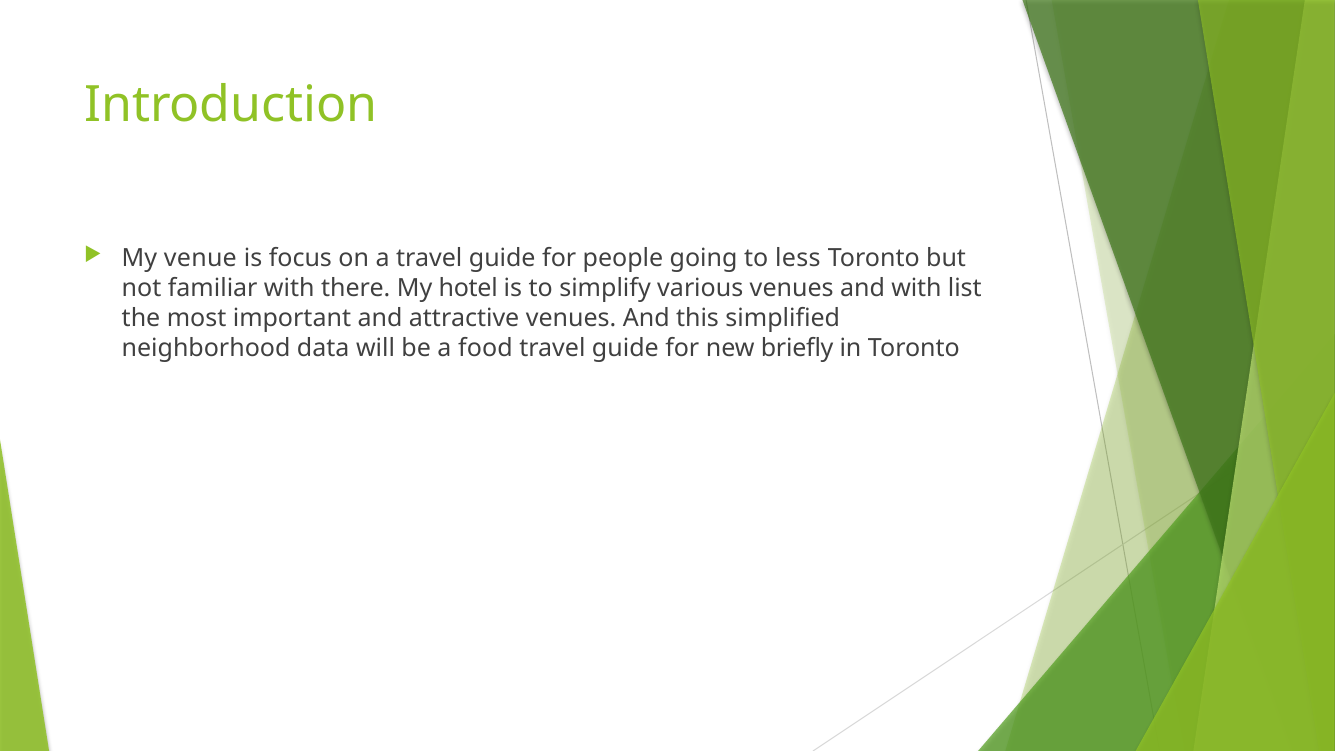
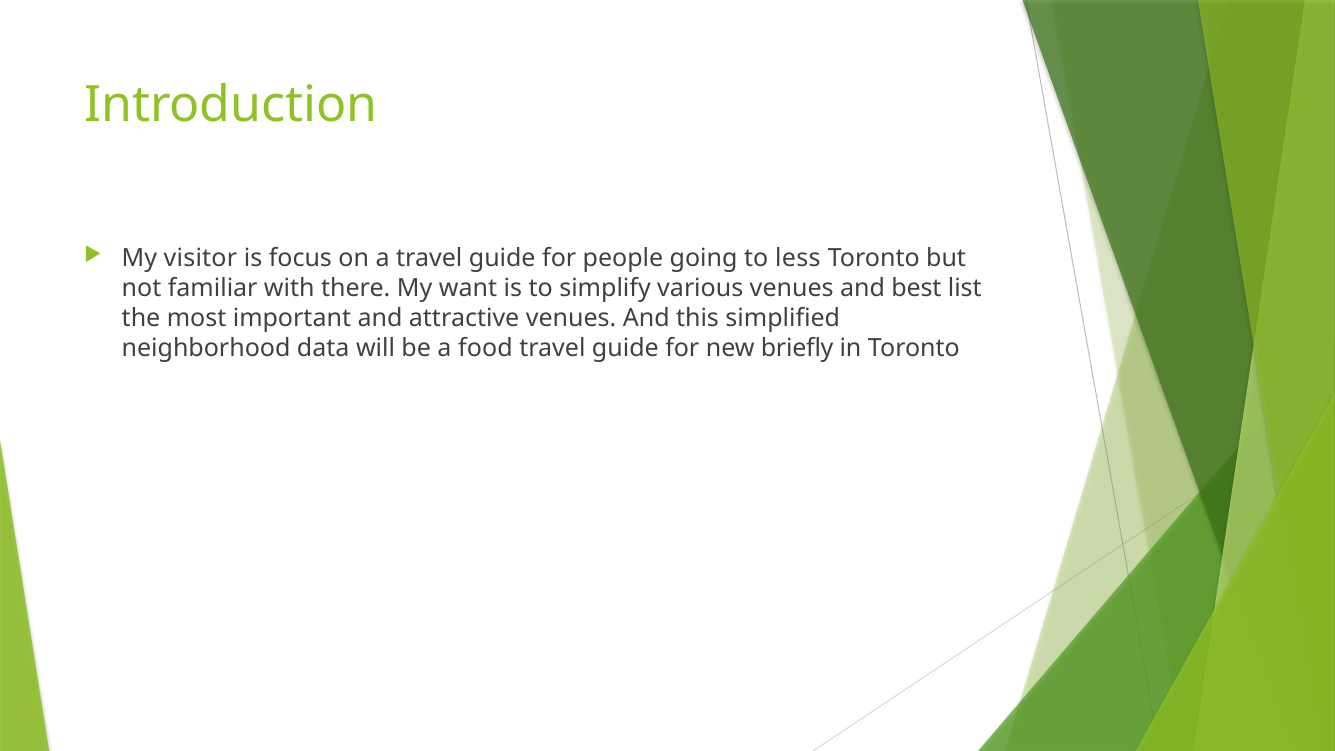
venue: venue -> visitor
hotel: hotel -> want
and with: with -> best
